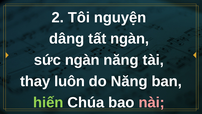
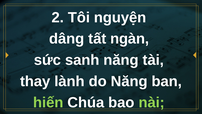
sức ngàn: ngàn -> sanh
luôn: luôn -> lành
nài colour: pink -> light green
